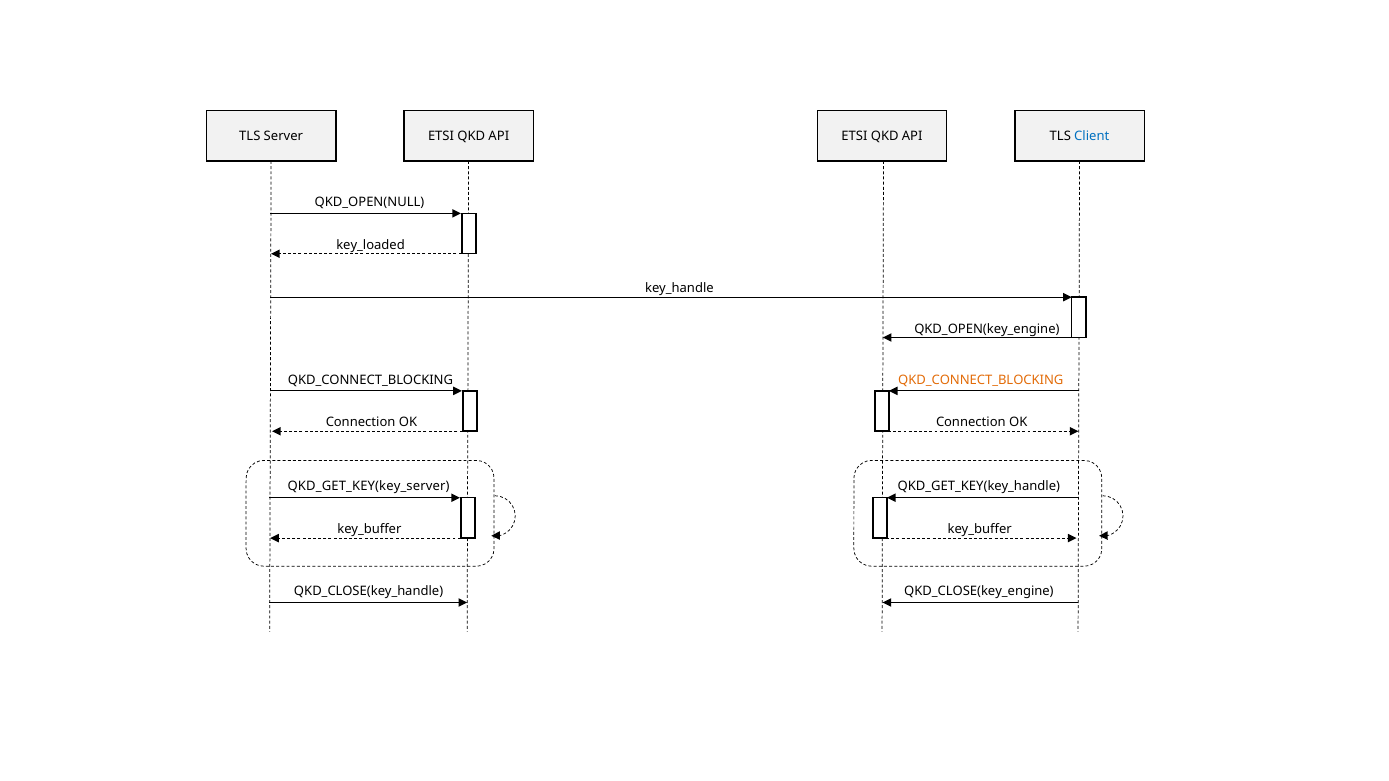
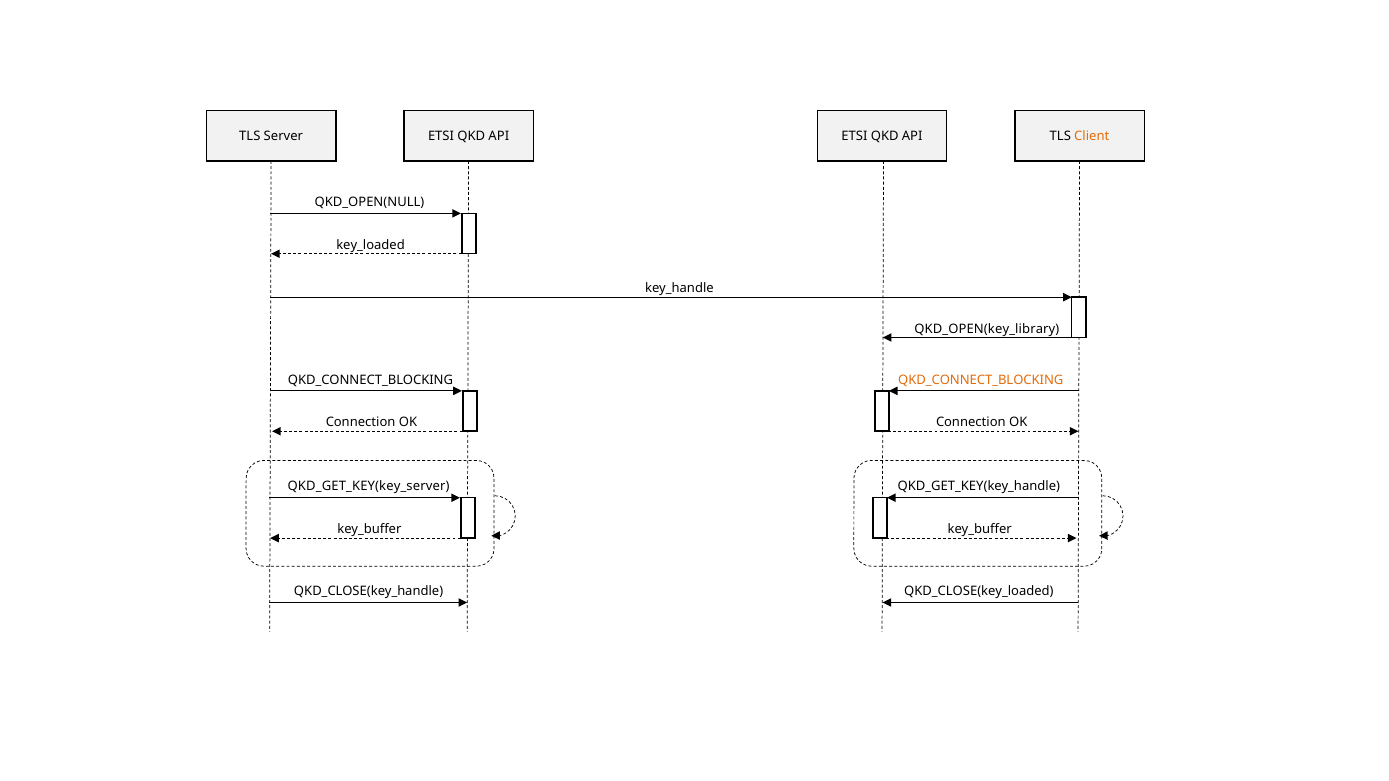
Client colour: blue -> orange
QKD_OPEN(key_engine: QKD_OPEN(key_engine -> QKD_OPEN(key_library
QKD_CLOSE(key_engine: QKD_CLOSE(key_engine -> QKD_CLOSE(key_loaded
